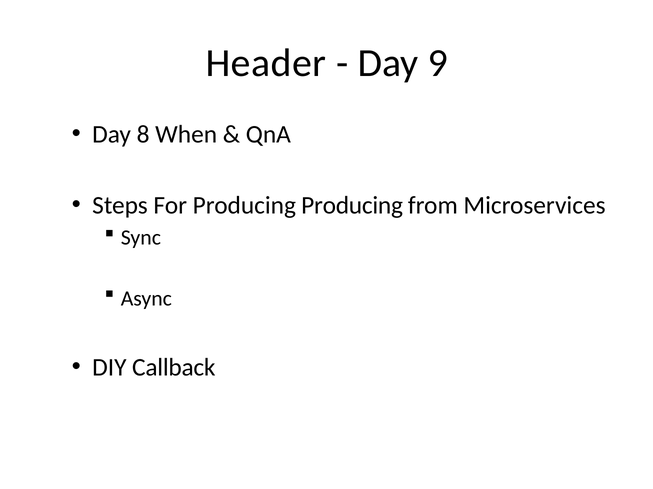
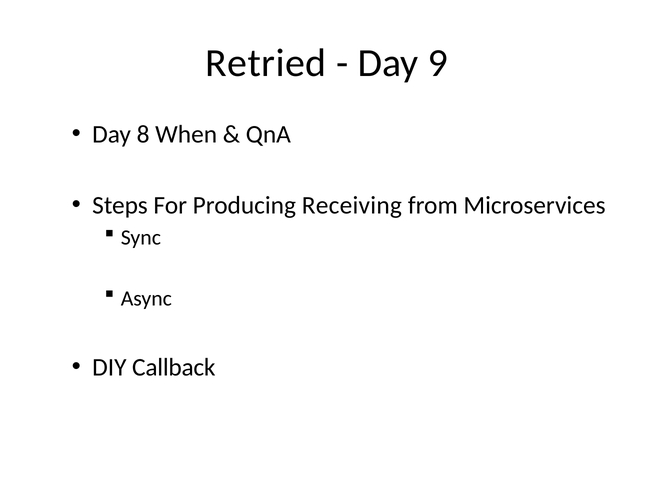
Header: Header -> Retried
Producing Producing: Producing -> Receiving
